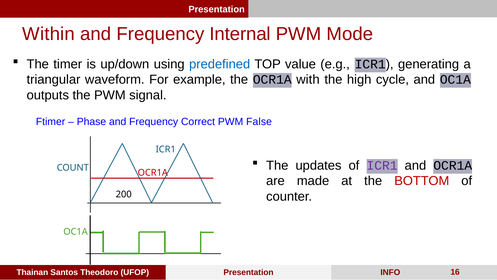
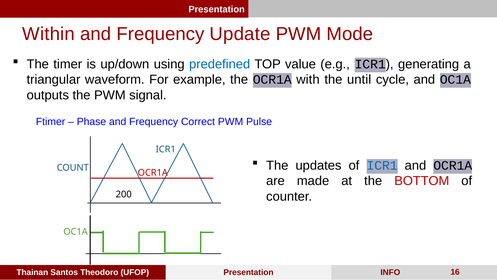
Internal: Internal -> Update
high: high -> until
False: False -> Pulse
ICR1 at (382, 165) colour: purple -> blue
